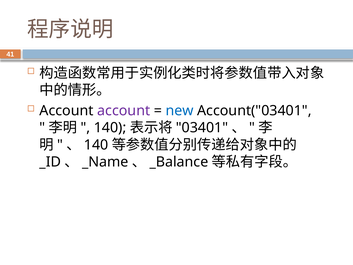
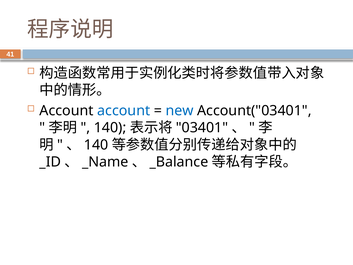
account at (124, 111) colour: purple -> blue
